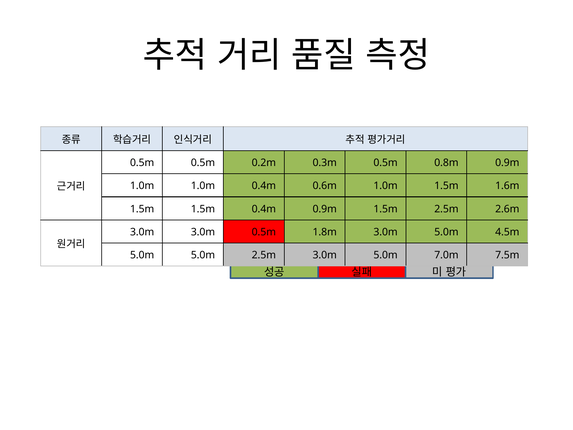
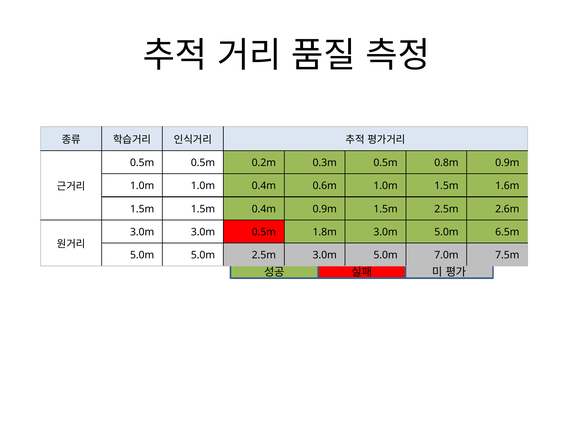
4.5m: 4.5m -> 6.5m
